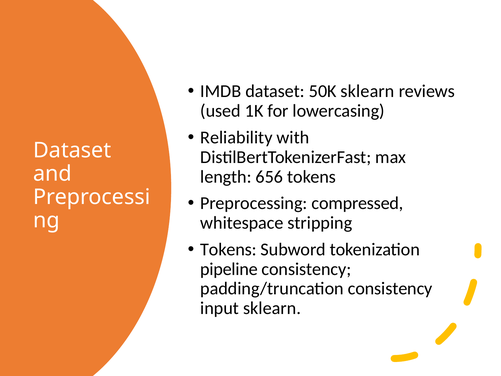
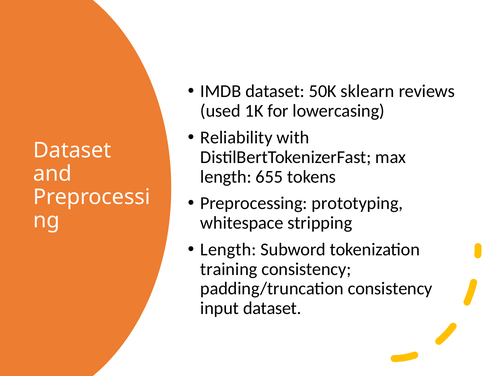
656: 656 -> 655
compressed: compressed -> prototyping
Tokens at (228, 249): Tokens -> Length
pipeline: pipeline -> training
input sklearn: sklearn -> dataset
